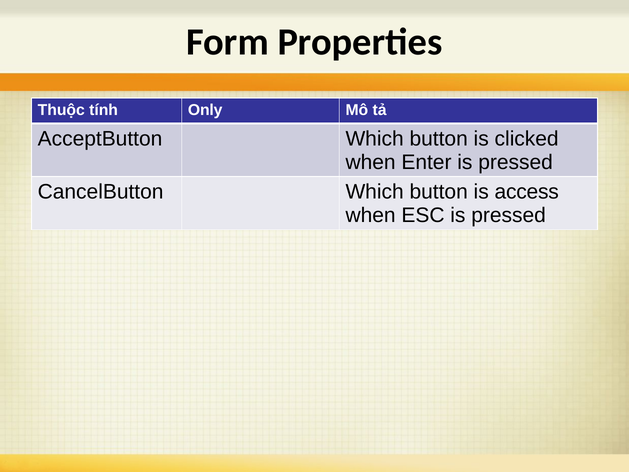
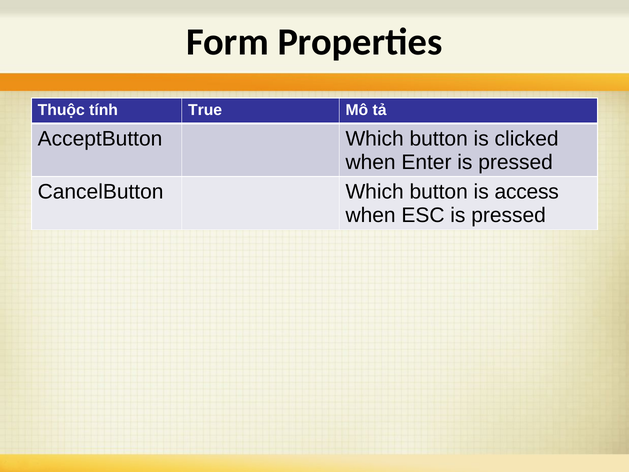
Only: Only -> True
